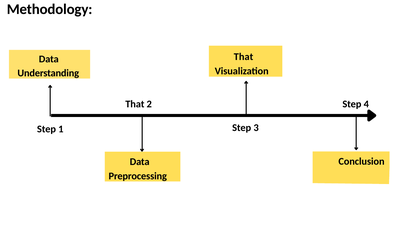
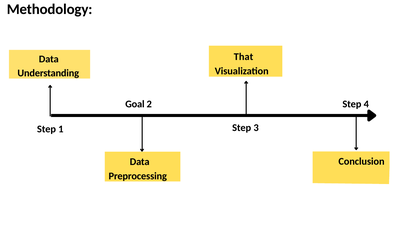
That at (135, 104): That -> Goal
